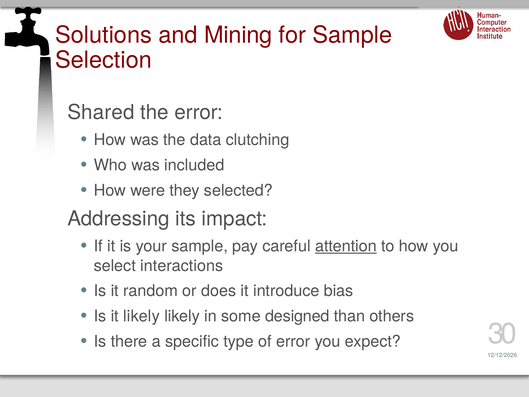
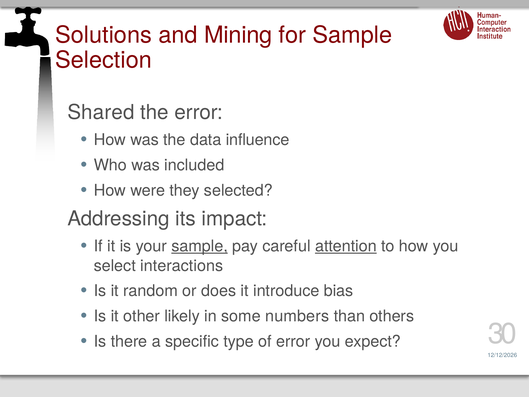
clutching: clutching -> influence
sample at (200, 246) underline: none -> present
it likely: likely -> other
designed: designed -> numbers
